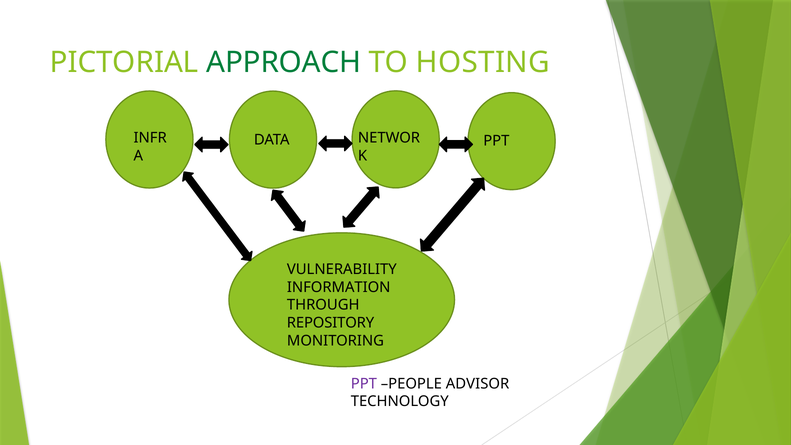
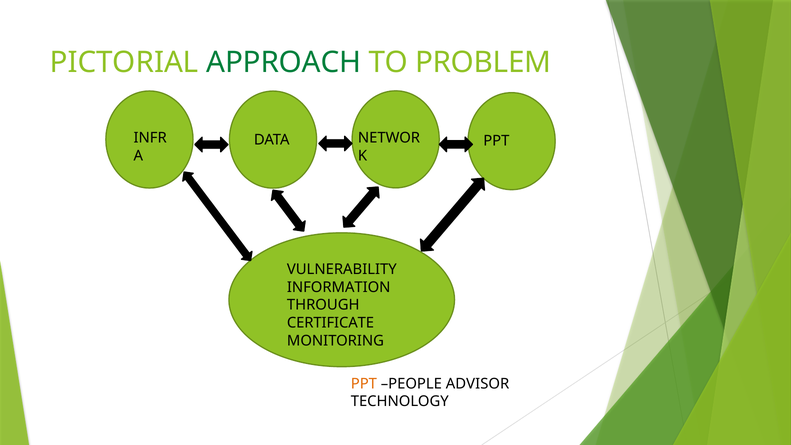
HOSTING: HOSTING -> PROBLEM
REPOSITORY: REPOSITORY -> CERTIFICATE
PPT at (364, 384) colour: purple -> orange
